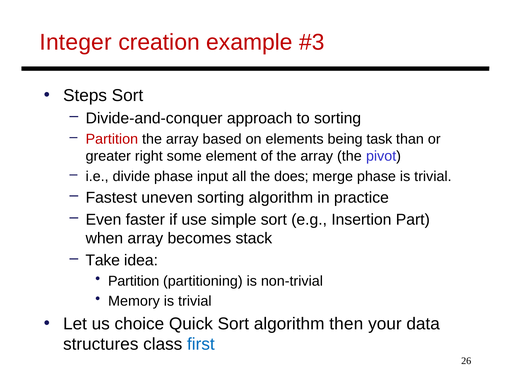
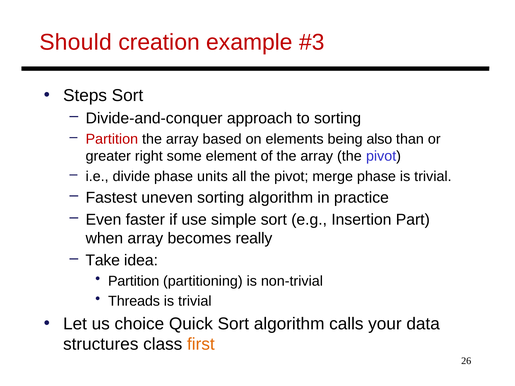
Integer: Integer -> Should
task: task -> also
input: input -> units
all the does: does -> pivot
stack: stack -> really
Memory: Memory -> Threads
then: then -> calls
first colour: blue -> orange
